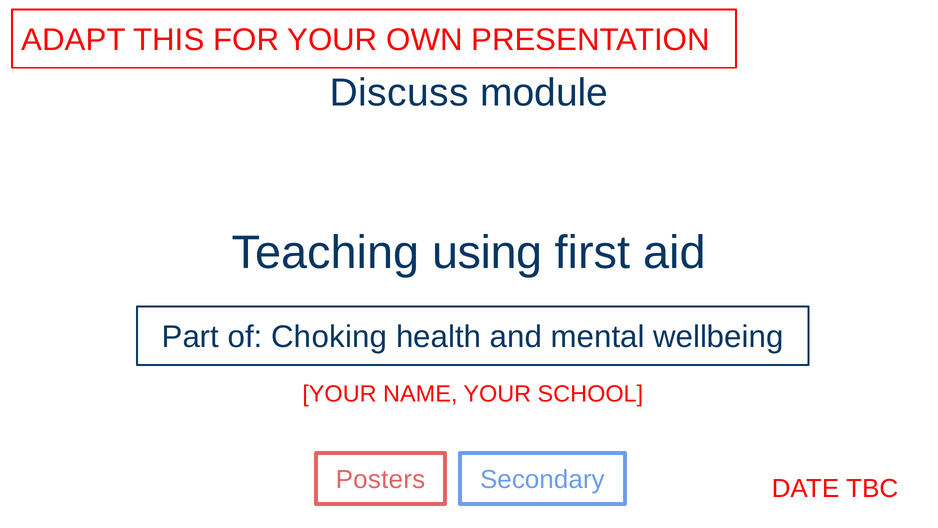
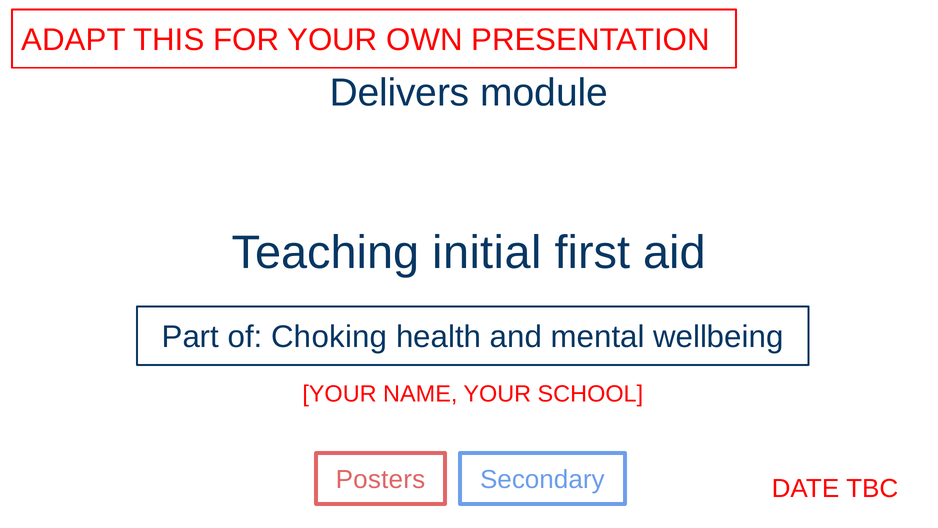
Discuss: Discuss -> Delivers
using: using -> initial
